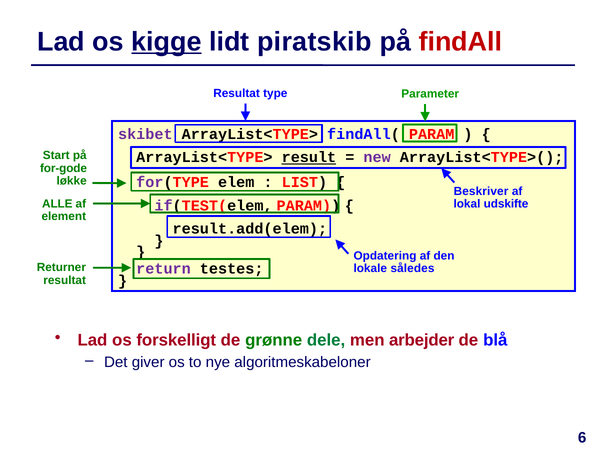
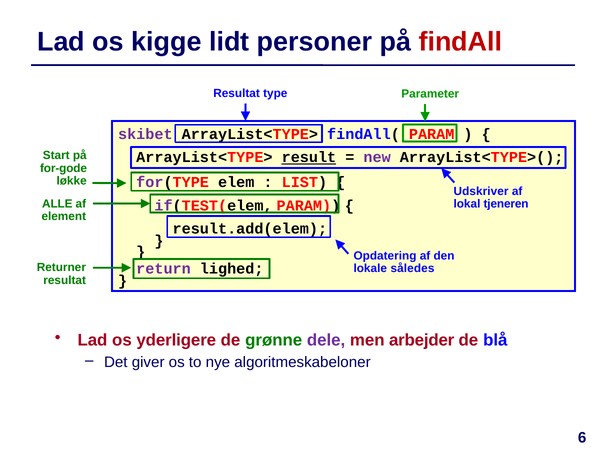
kigge underline: present -> none
piratskib: piratskib -> personer
Beskriver: Beskriver -> Udskriver
udskifte: udskifte -> tjeneren
testes: testes -> lighed
forskelligt: forskelligt -> yderligere
dele colour: green -> purple
